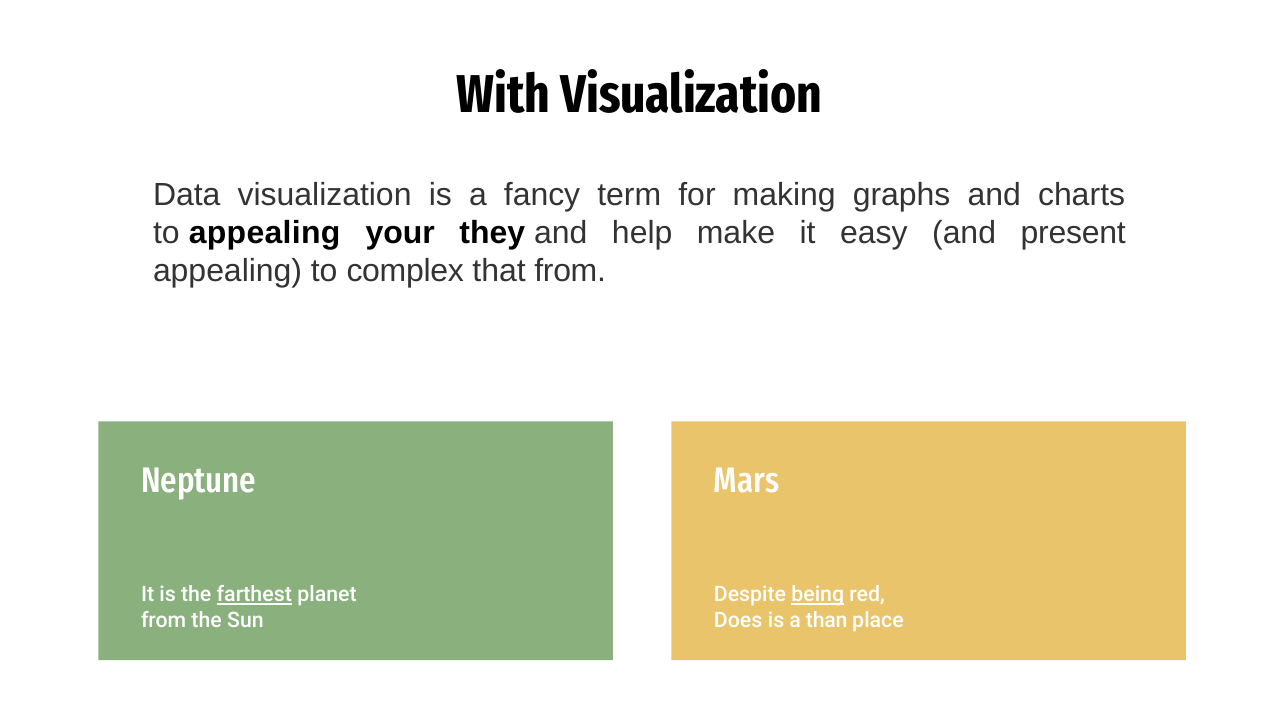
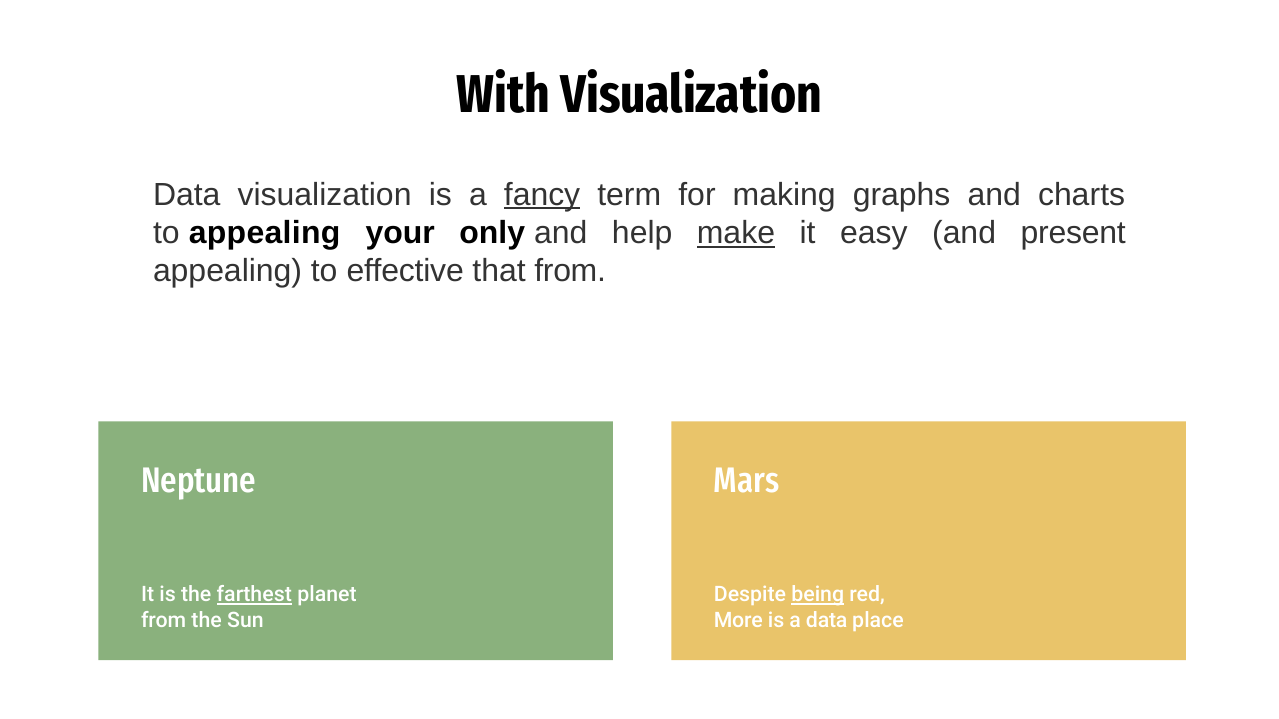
fancy underline: none -> present
they: they -> only
make underline: none -> present
complex: complex -> effective
Does: Does -> More
a than: than -> data
